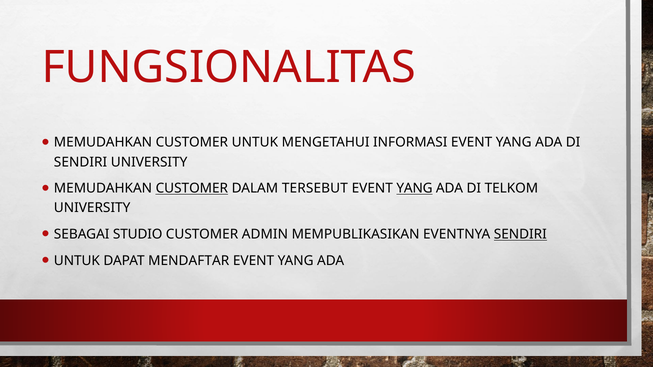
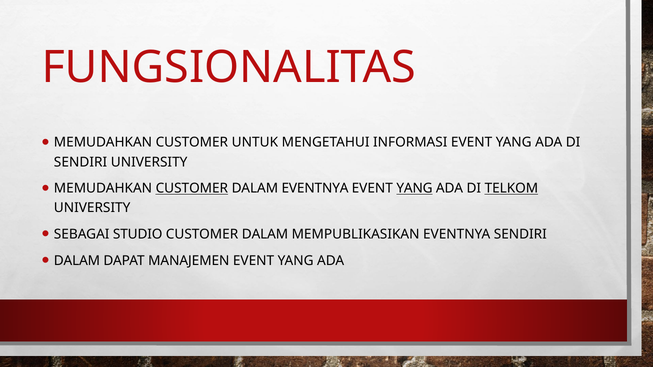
DALAM TERSEBUT: TERSEBUT -> EVENTNYA
TELKOM underline: none -> present
ADMIN at (265, 235): ADMIN -> DALAM
SENDIRI at (520, 235) underline: present -> none
UNTUK at (77, 261): UNTUK -> DALAM
MENDAFTAR: MENDAFTAR -> MANAJEMEN
